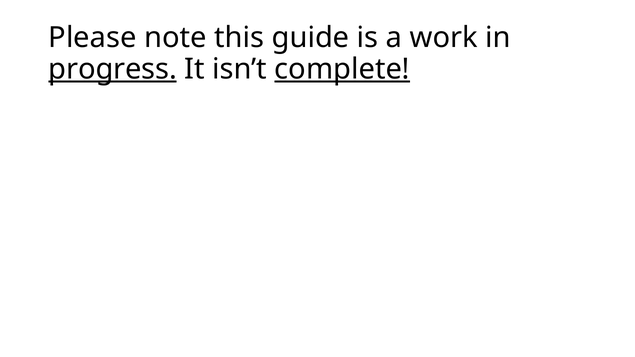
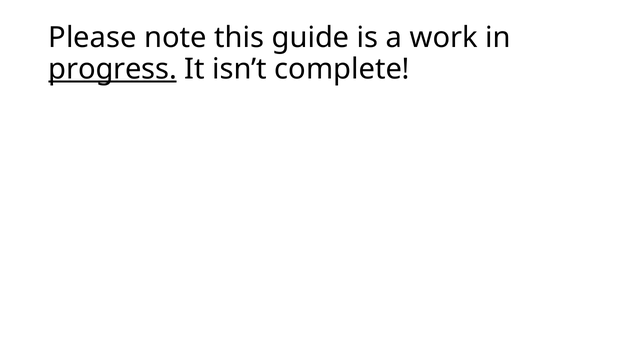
complete underline: present -> none
